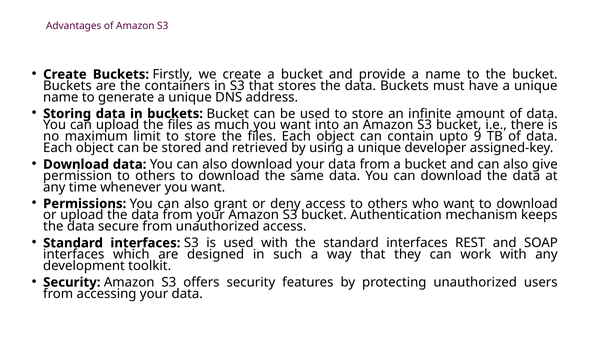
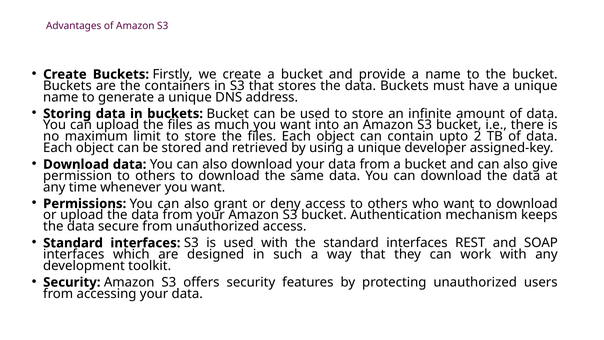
9: 9 -> 2
